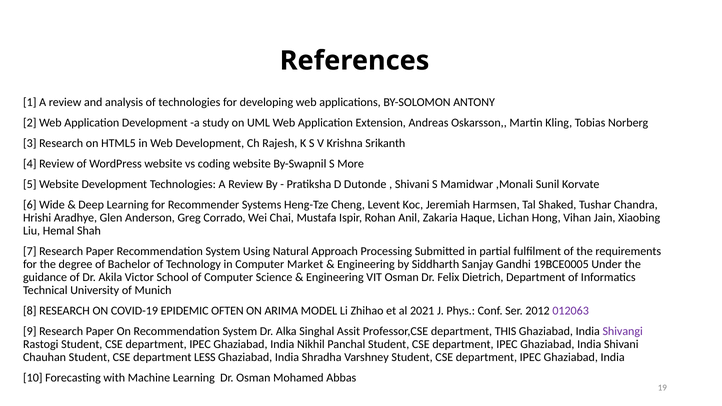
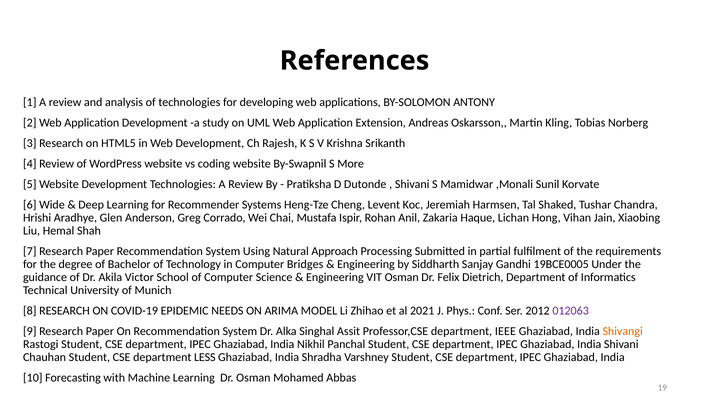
Market: Market -> Bridges
OFTEN: OFTEN -> NEEDS
THIS: THIS -> IEEE
Shivangi colour: purple -> orange
